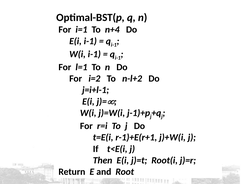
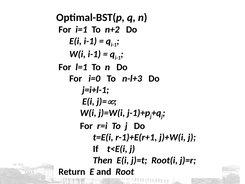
n+4: n+4 -> n+2
i=2: i=2 -> i=0
n-l+2: n-l+2 -> n-l+3
